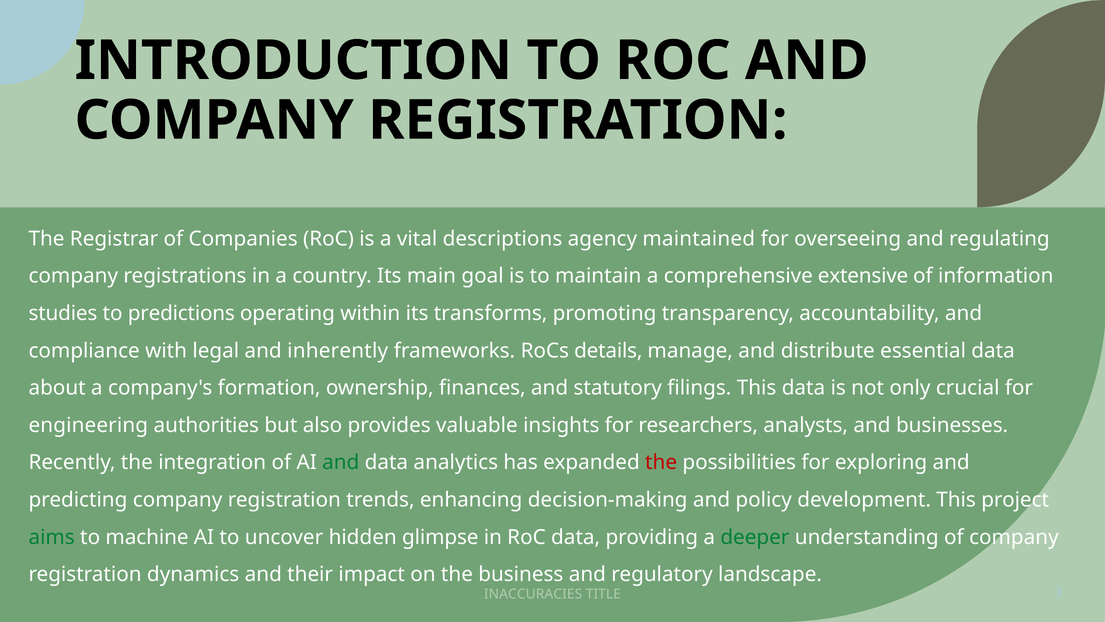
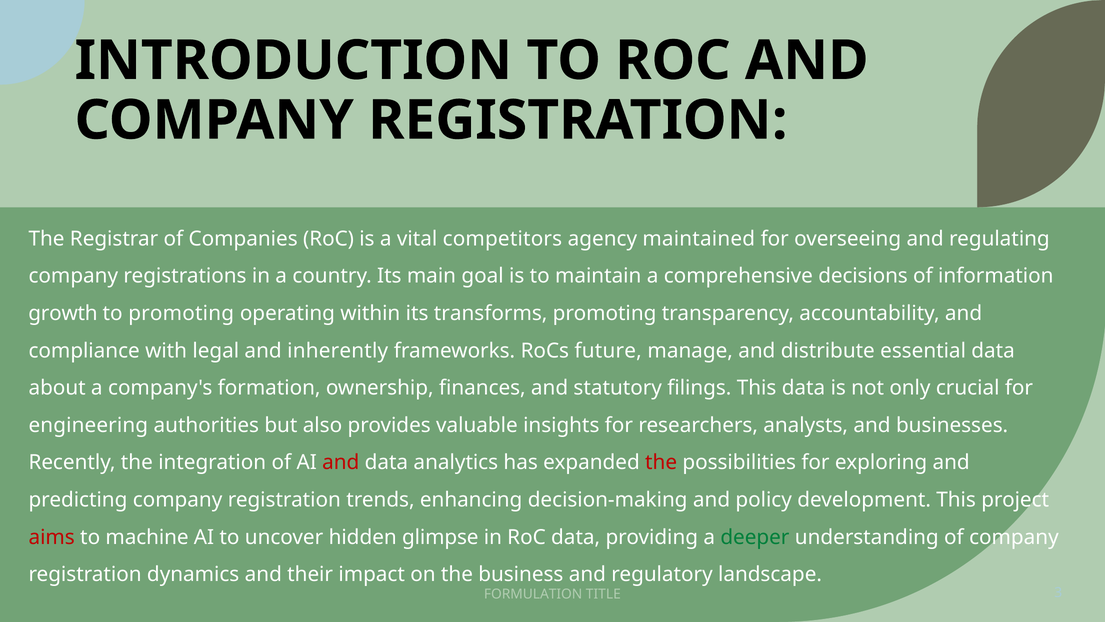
descriptions: descriptions -> competitors
extensive: extensive -> decisions
studies: studies -> growth
to predictions: predictions -> promoting
details: details -> future
and at (341, 462) colour: green -> red
aims colour: green -> red
INACCURACIES: INACCURACIES -> FORMULATION
